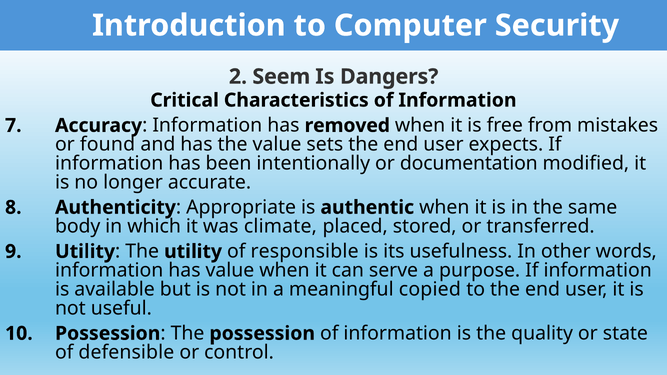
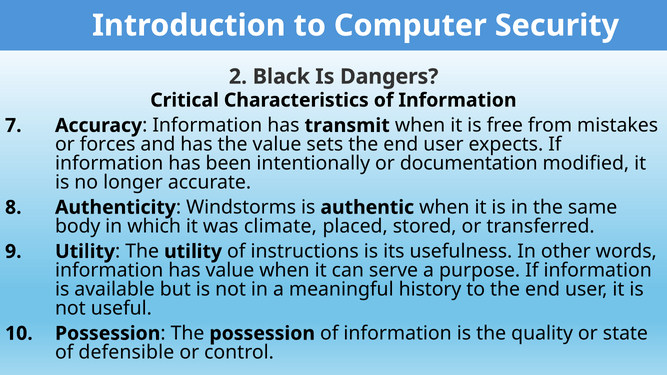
Seem: Seem -> Black
removed: removed -> transmit
found: found -> forces
Appropriate: Appropriate -> Windstorms
responsible: responsible -> instructions
copied: copied -> history
